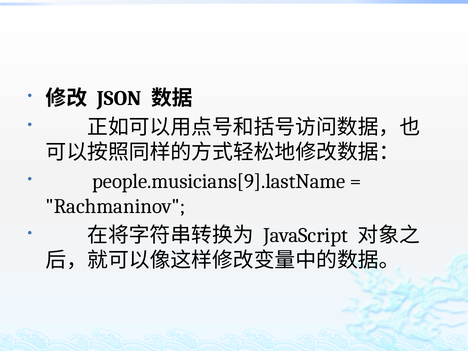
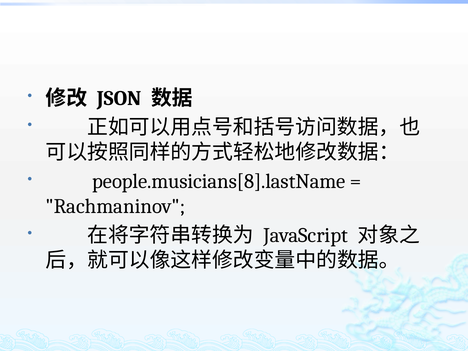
people.musicians[9].lastName: people.musicians[9].lastName -> people.musicians[8].lastName
